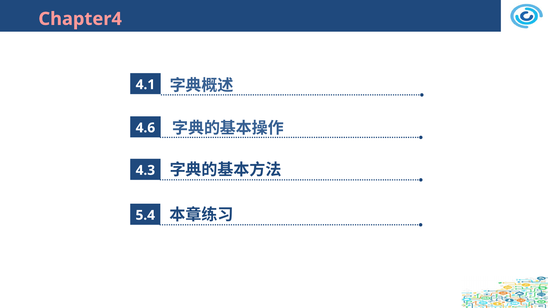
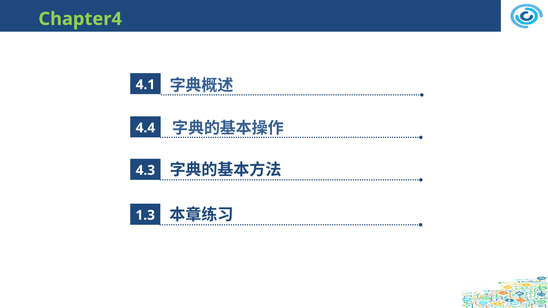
Chapter4 colour: pink -> light green
4.6: 4.6 -> 4.4
5.4: 5.4 -> 1.3
